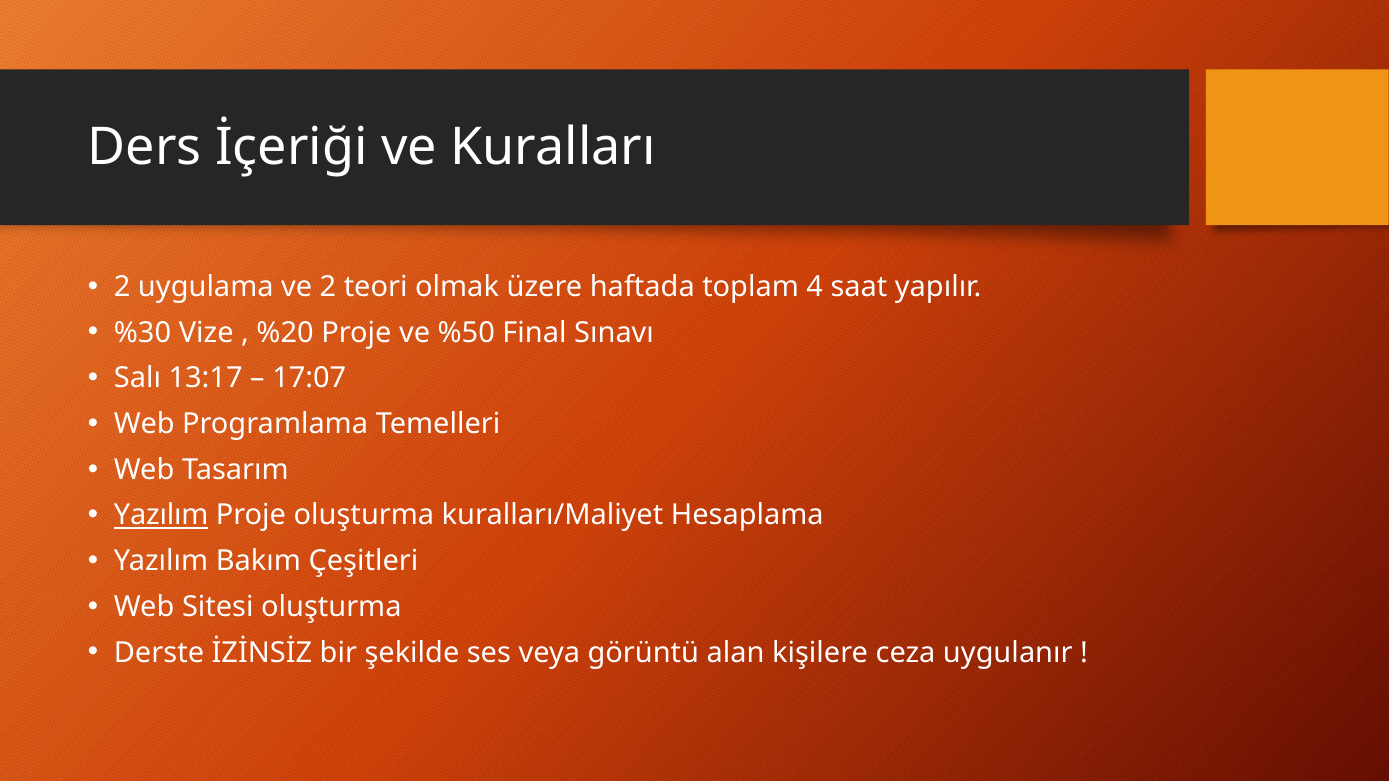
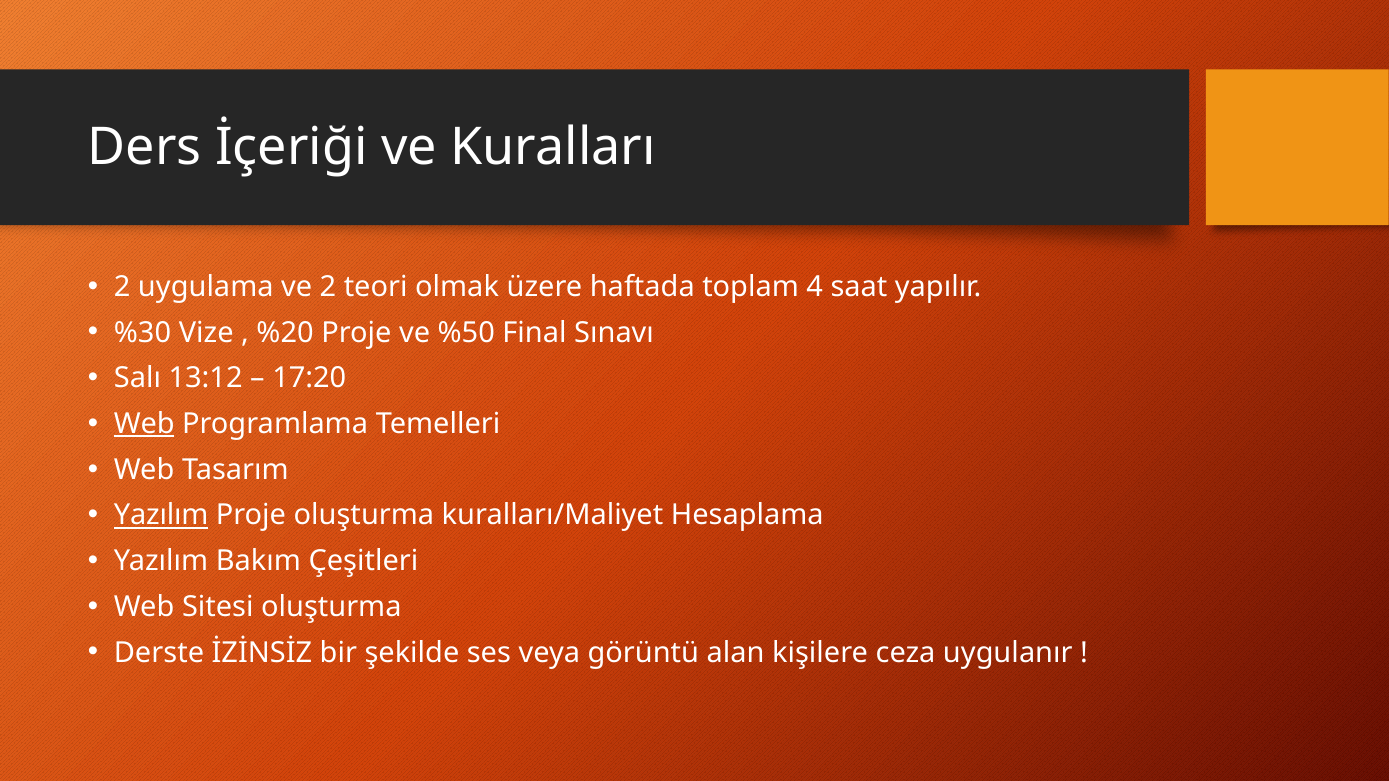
13:17: 13:17 -> 13:12
17:07: 17:07 -> 17:20
Web at (144, 424) underline: none -> present
